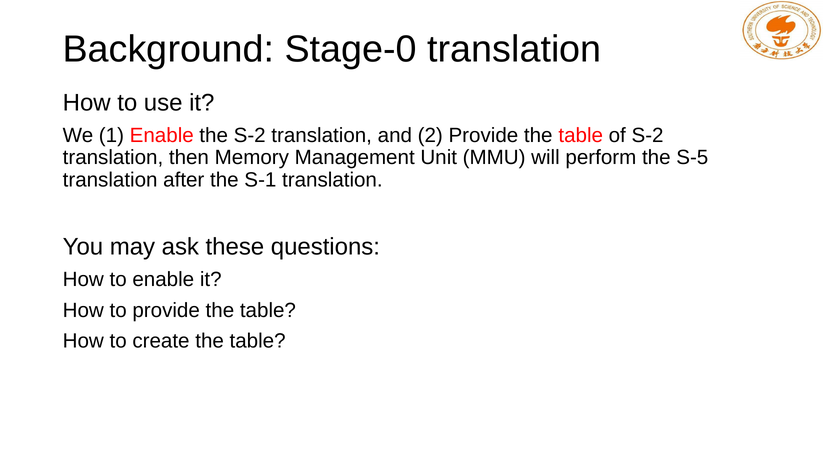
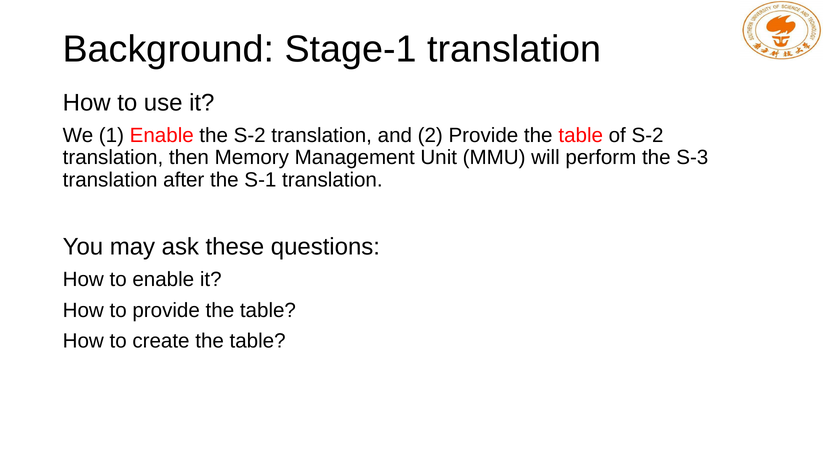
Stage-0: Stage-0 -> Stage-1
S-5: S-5 -> S-3
